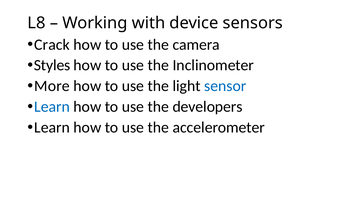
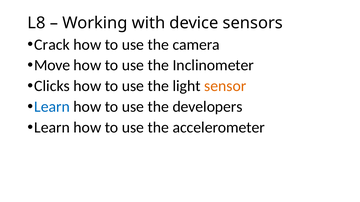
Styles: Styles -> Move
More: More -> Clicks
sensor colour: blue -> orange
